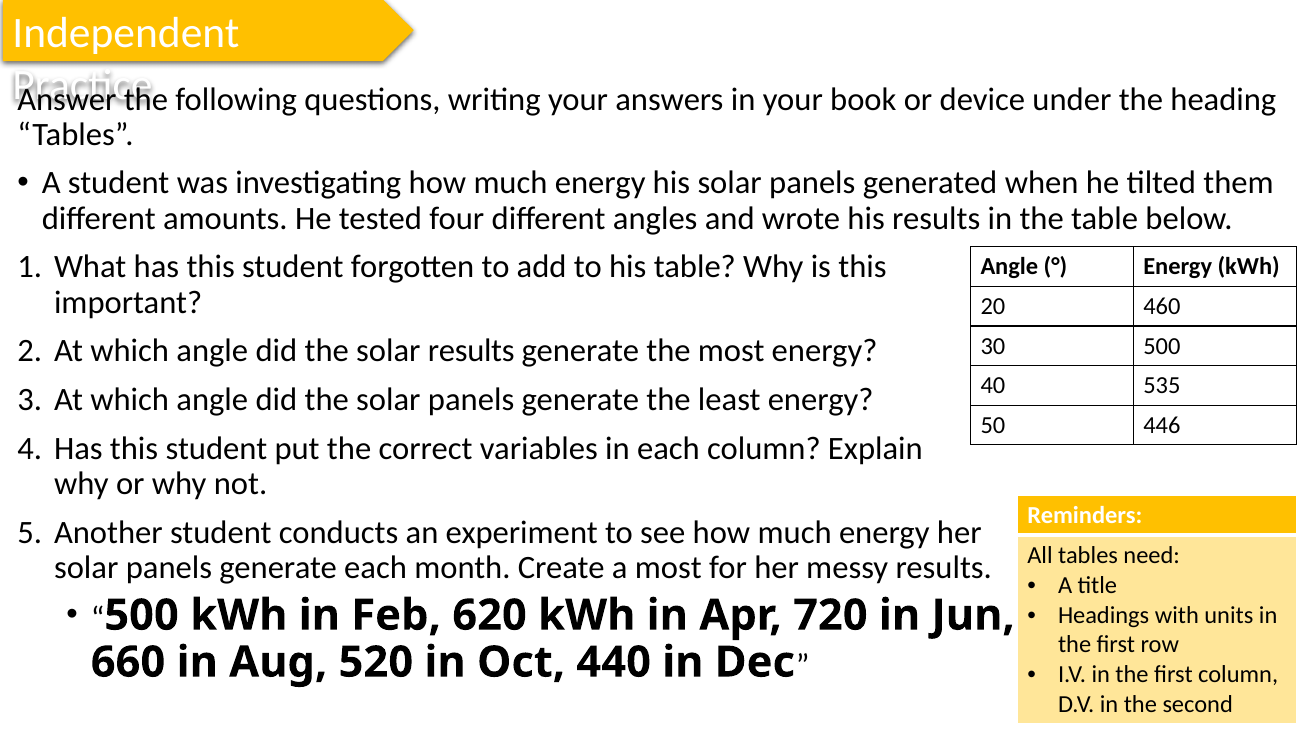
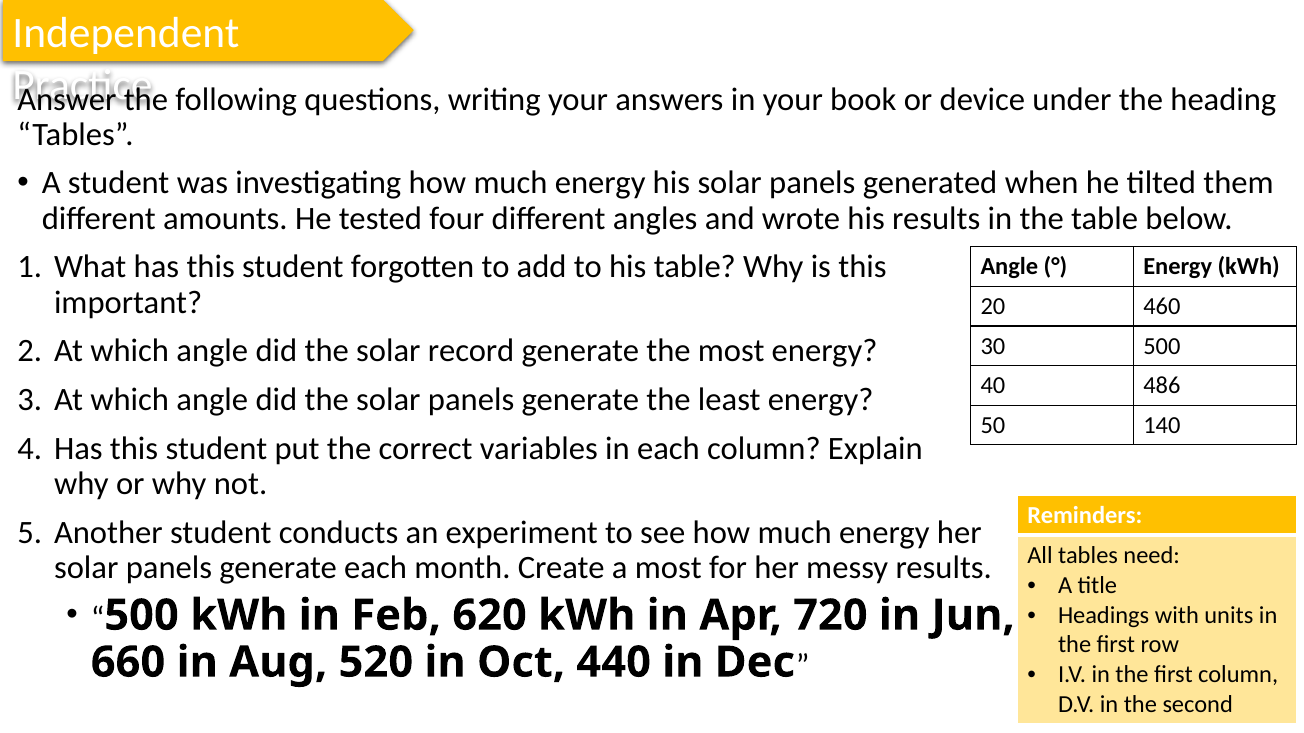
solar results: results -> record
535: 535 -> 486
446: 446 -> 140
